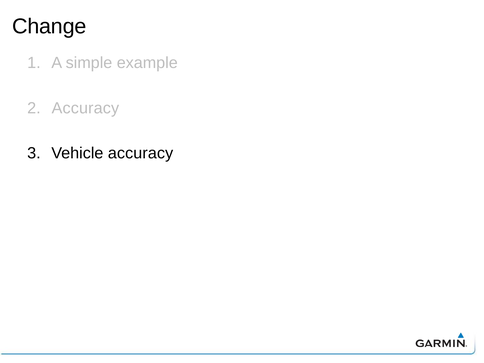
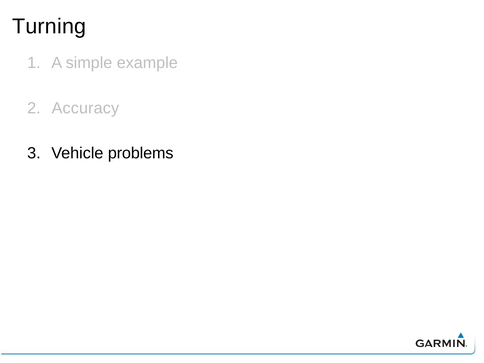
Change: Change -> Turning
Vehicle accuracy: accuracy -> problems
